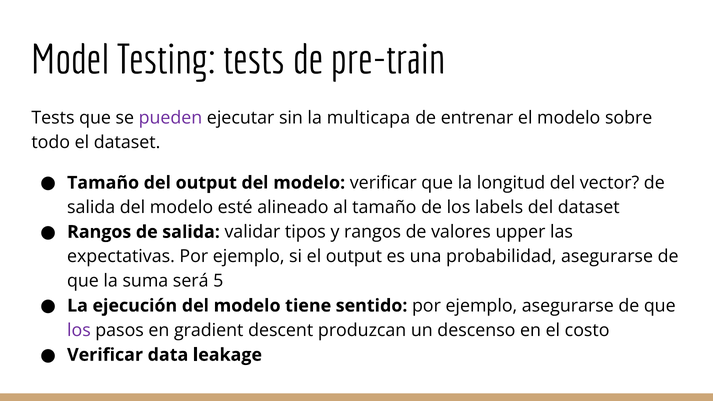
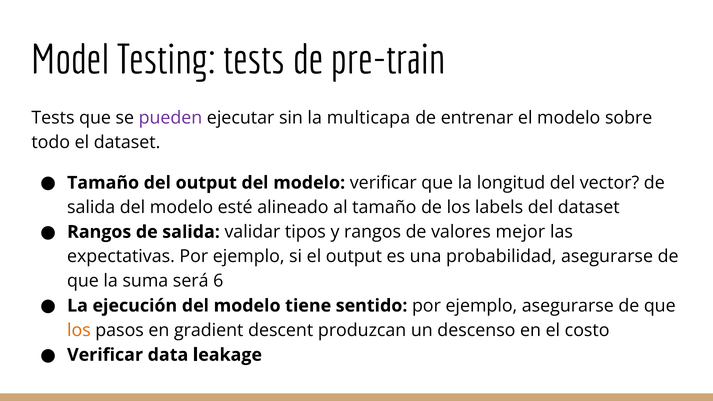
upper: upper -> mejor
5: 5 -> 6
los at (79, 330) colour: purple -> orange
